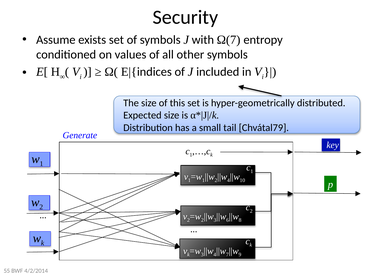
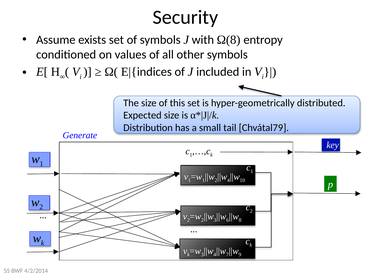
Ω(7: Ω(7 -> Ω(8
